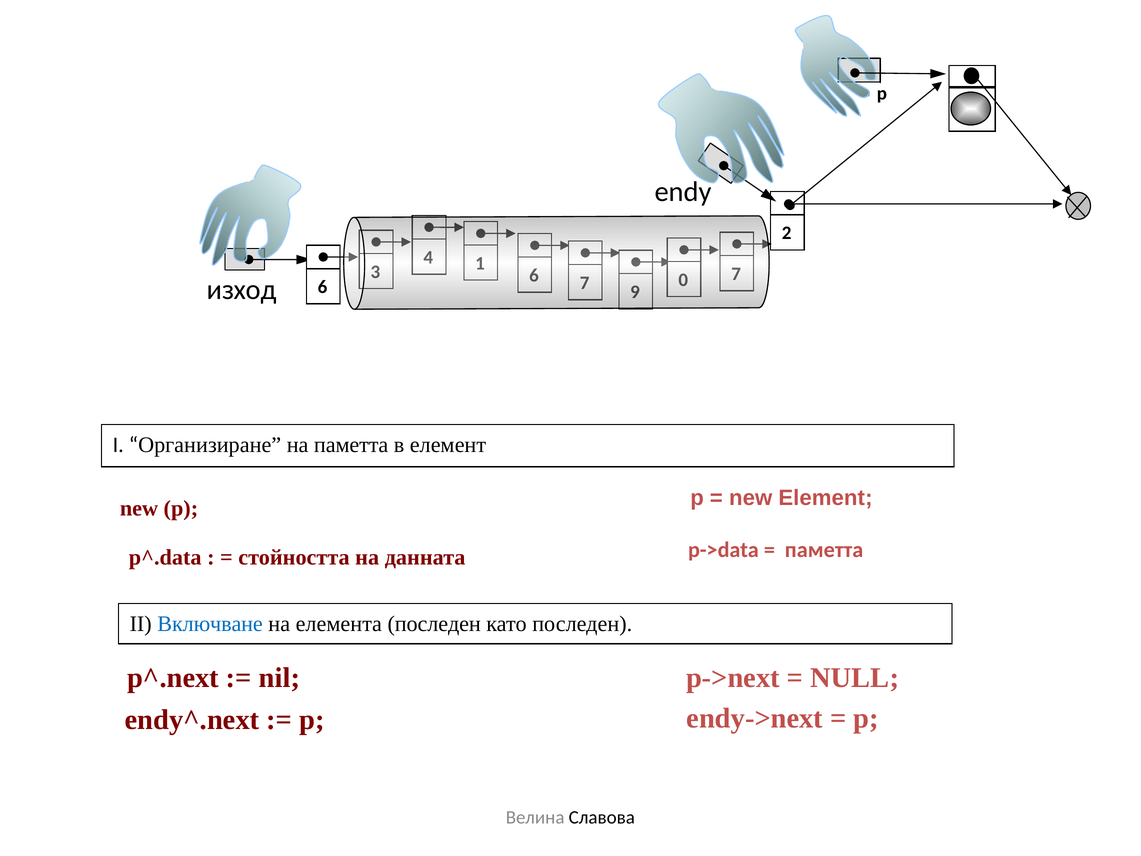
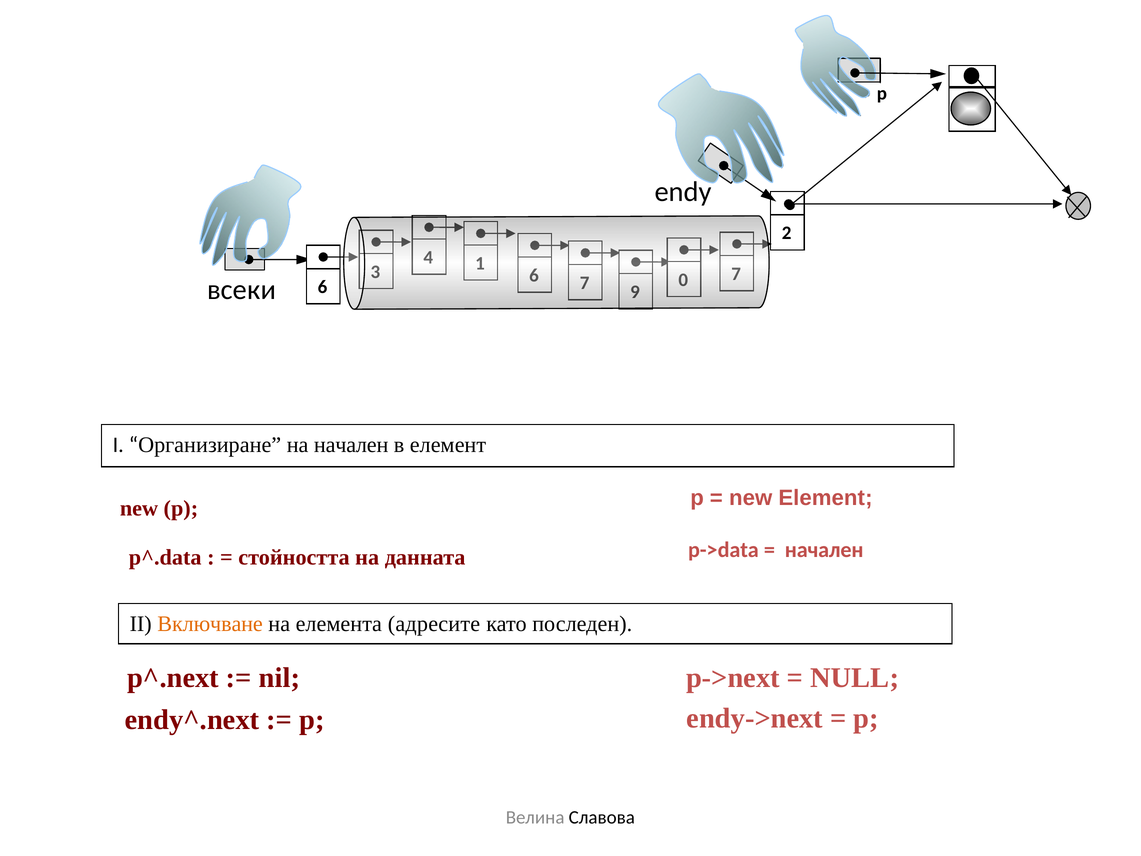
изход: изход -> всеки
на паметта: паметта -> начален
паметта at (824, 550): паметта -> начален
Включване colour: blue -> orange
елемента последен: последен -> адресите
